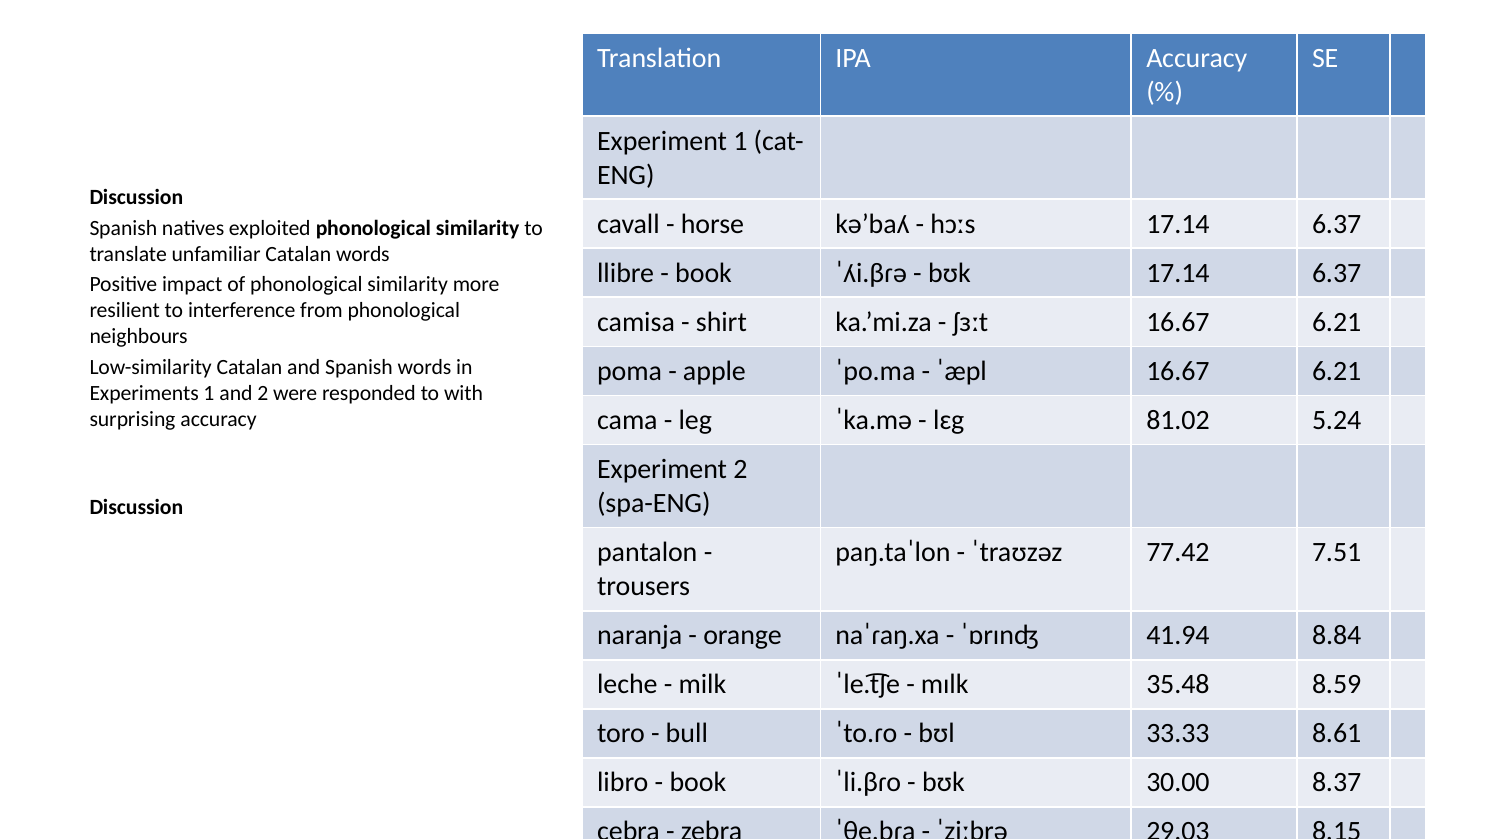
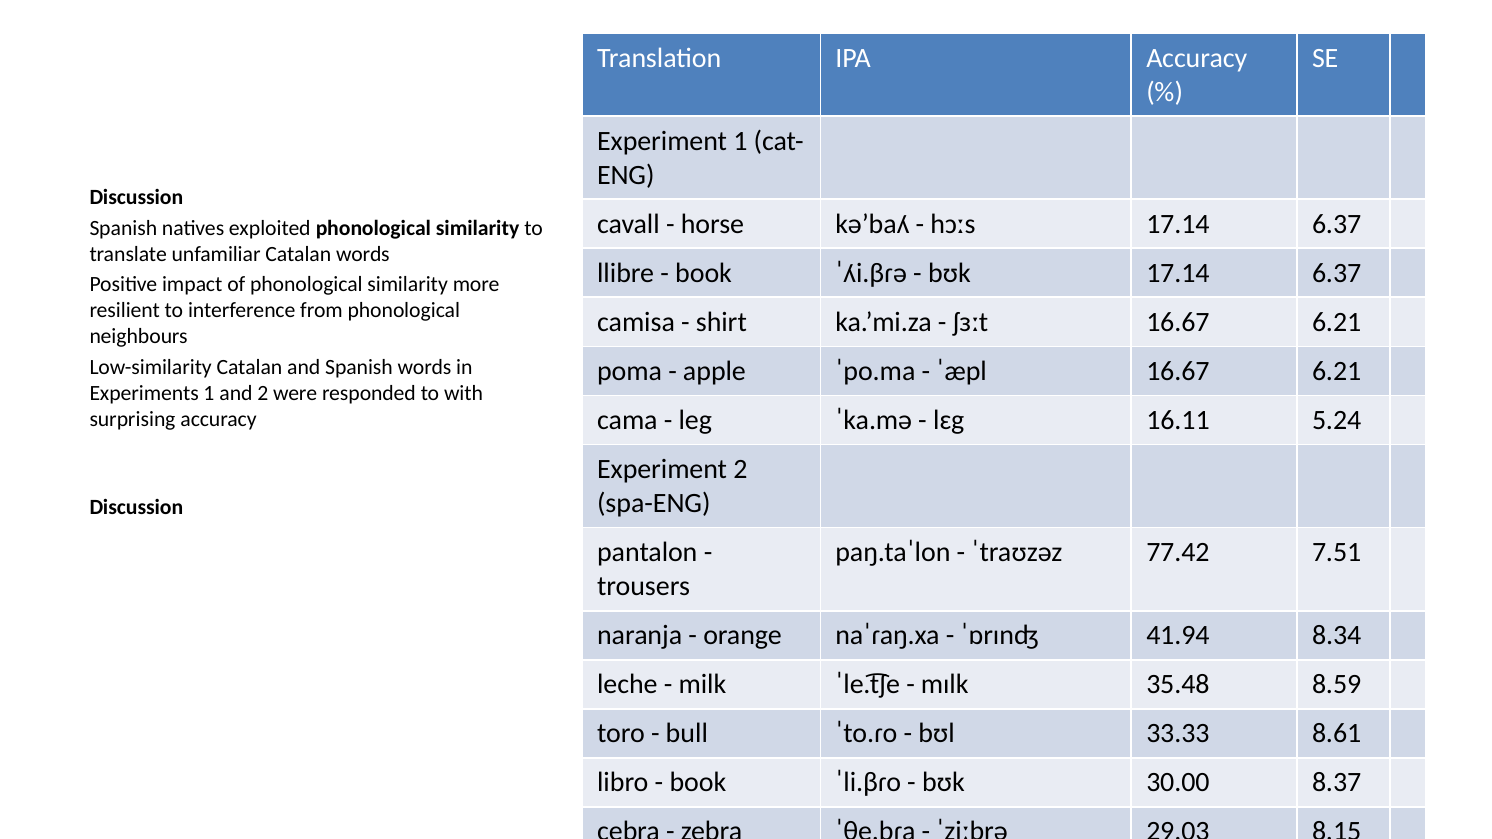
81.02: 81.02 -> 16.11
8.84: 8.84 -> 8.34
